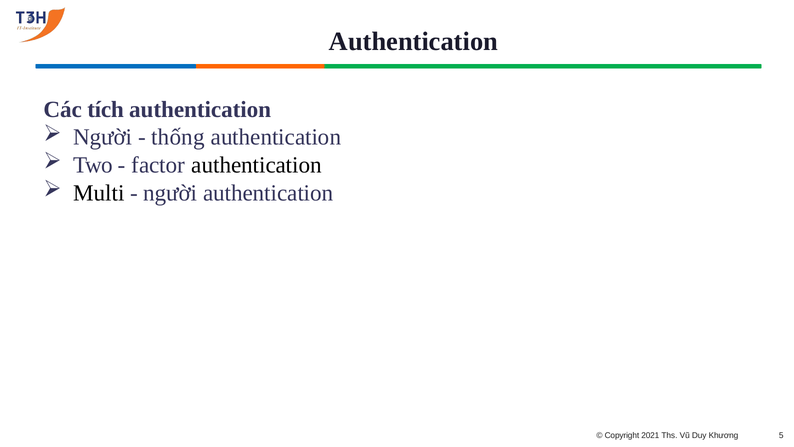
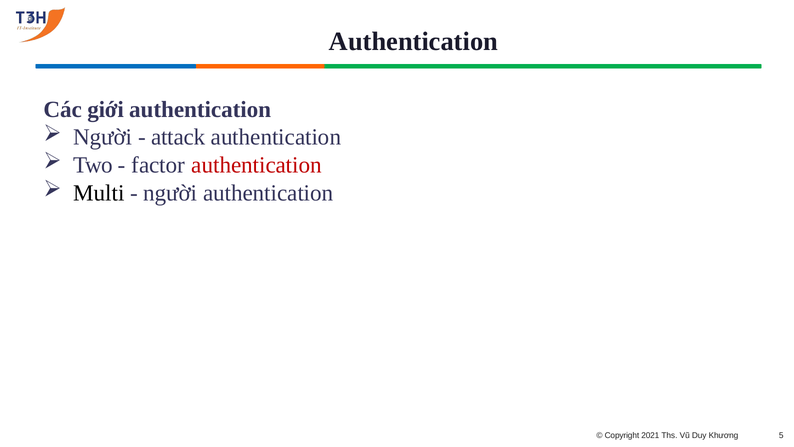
tích: tích -> giới
thống: thống -> attack
authentication at (257, 165) colour: black -> red
